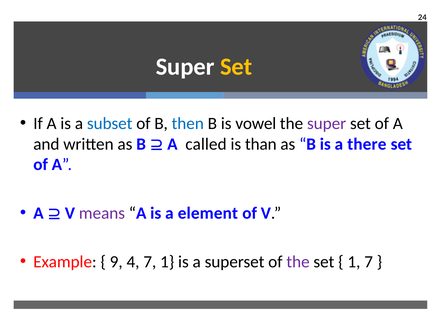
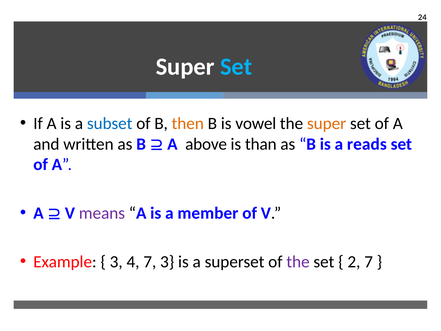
Set at (236, 67) colour: yellow -> light blue
then colour: blue -> orange
super at (327, 123) colour: purple -> orange
called: called -> above
there: there -> reads
element: element -> member
9 at (116, 262): 9 -> 3
7 1: 1 -> 3
1 at (354, 262): 1 -> 2
